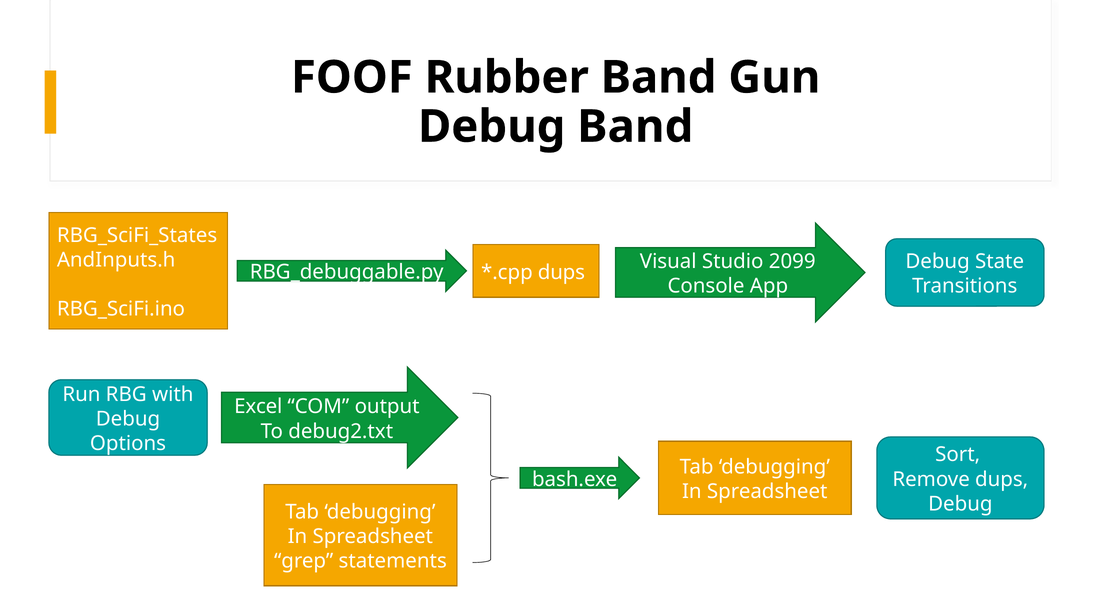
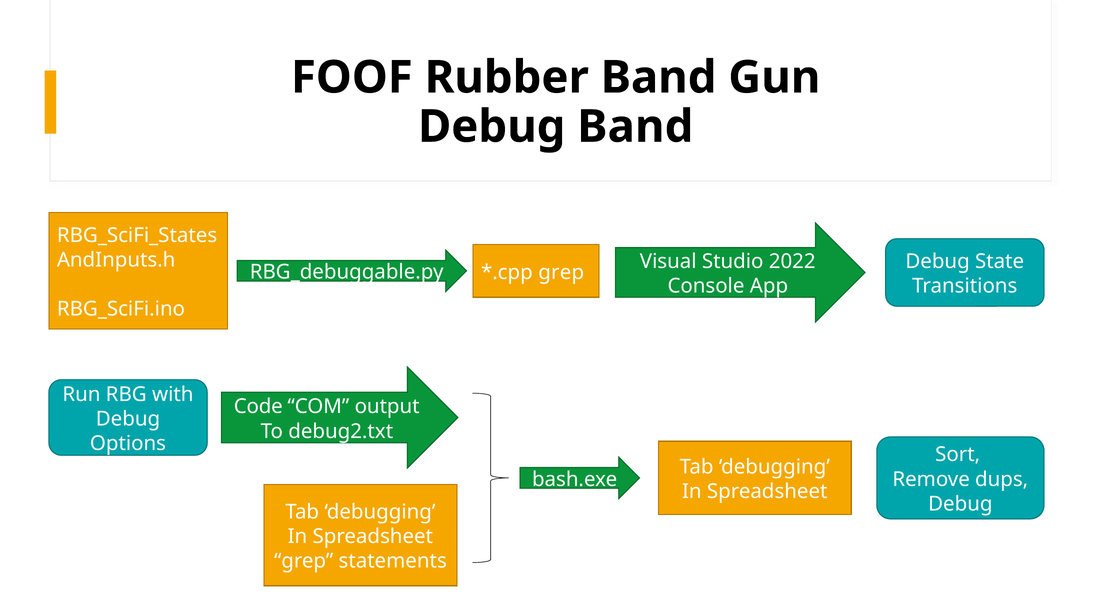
2099: 2099 -> 2022
dups at (561, 272): dups -> grep
Excel: Excel -> Code
